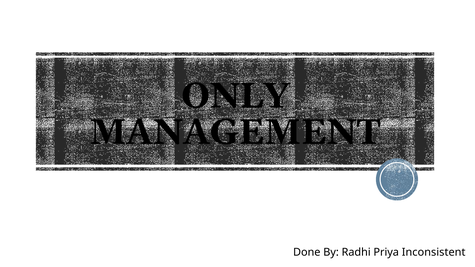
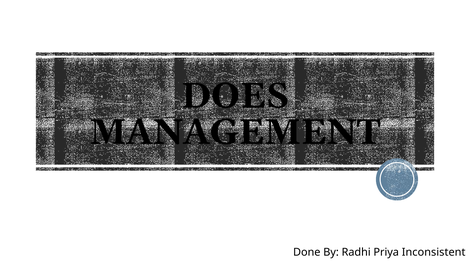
ONLY: ONLY -> DOES
